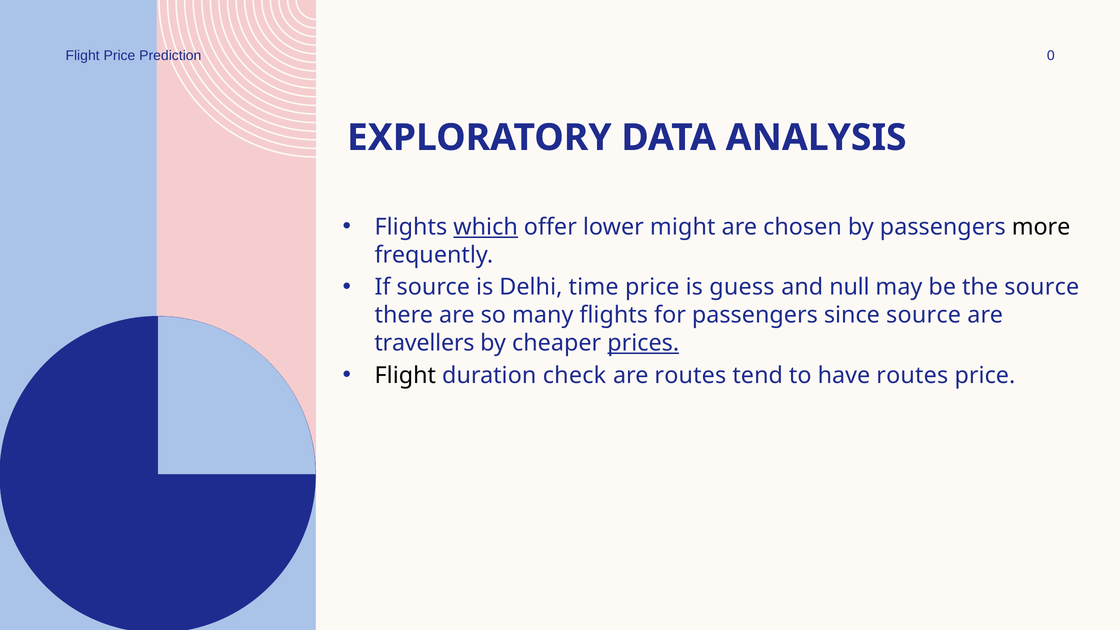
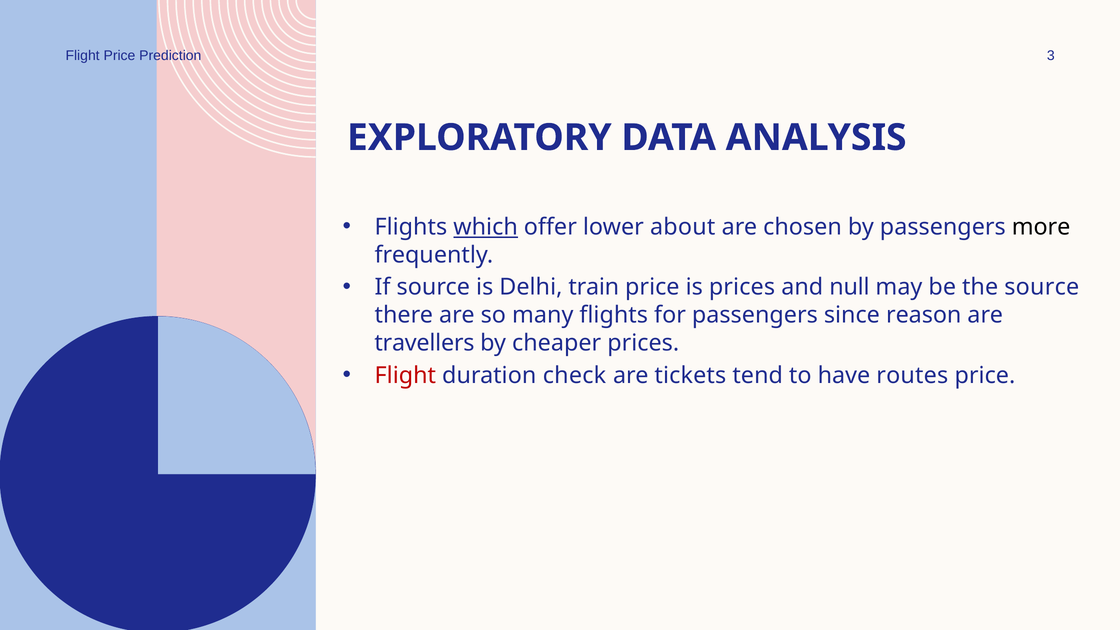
0: 0 -> 3
might: might -> about
time: time -> train
is guess: guess -> prices
since source: source -> reason
prices at (643, 343) underline: present -> none
Flight at (405, 375) colour: black -> red
are routes: routes -> tickets
